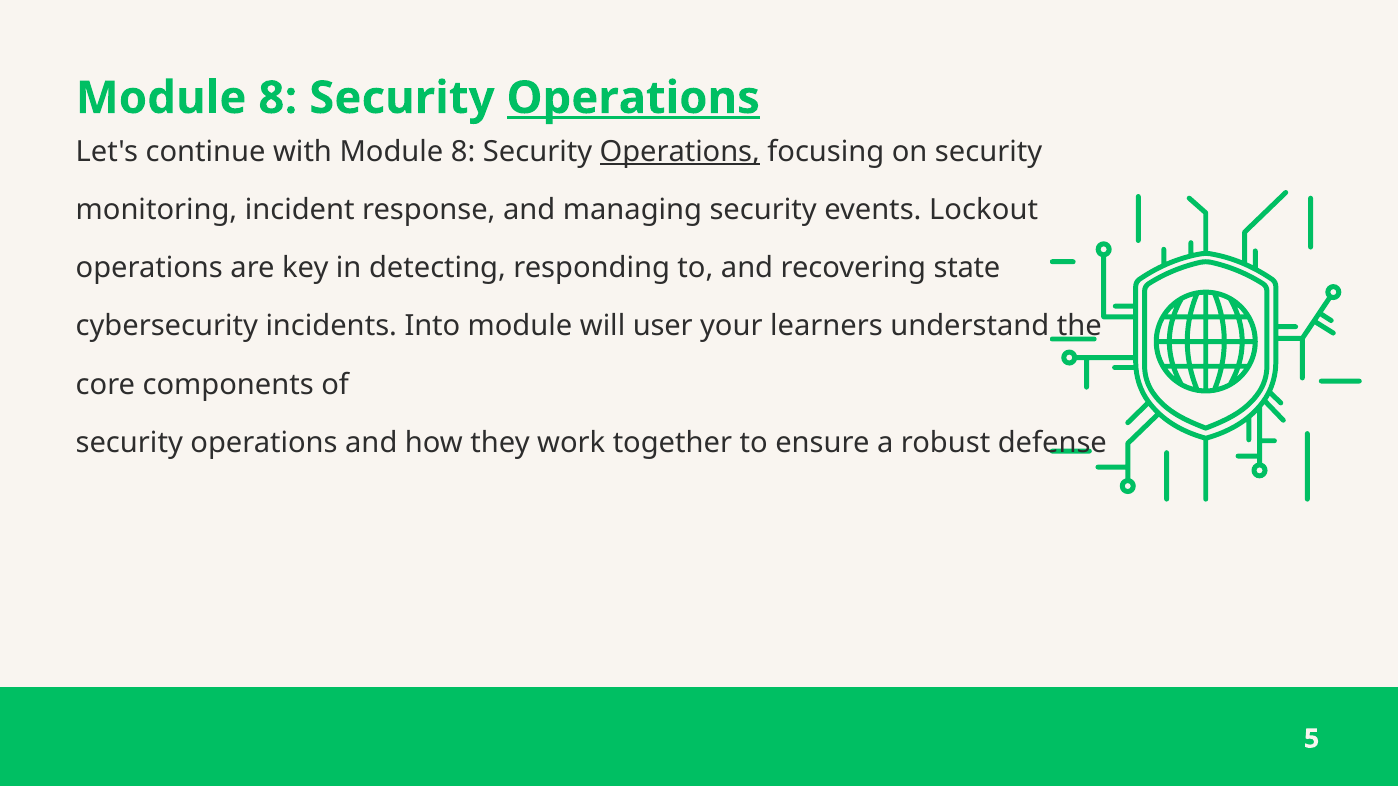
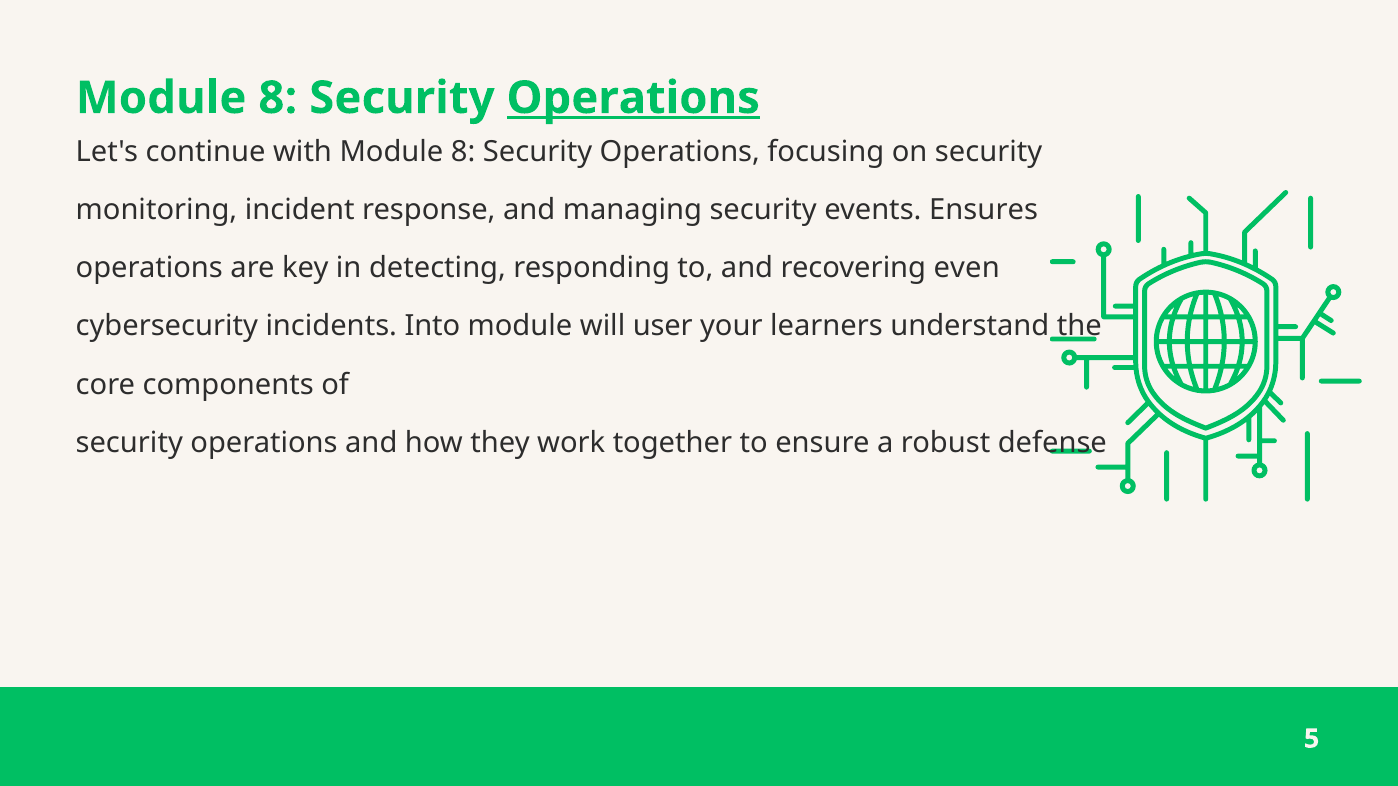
Operations at (680, 152) underline: present -> none
Lockout: Lockout -> Ensures
state: state -> even
